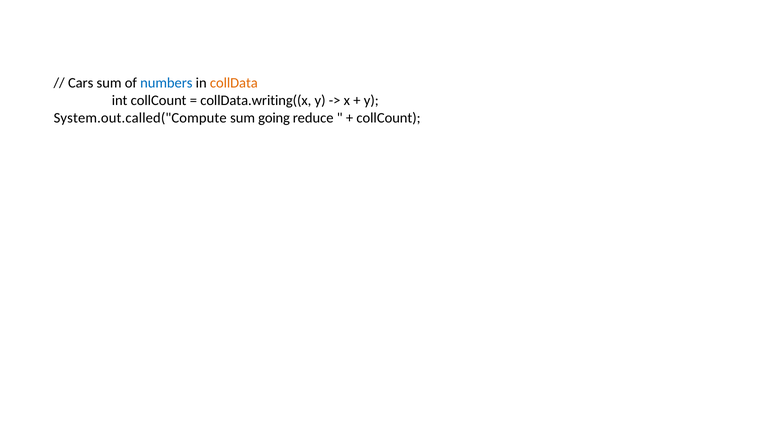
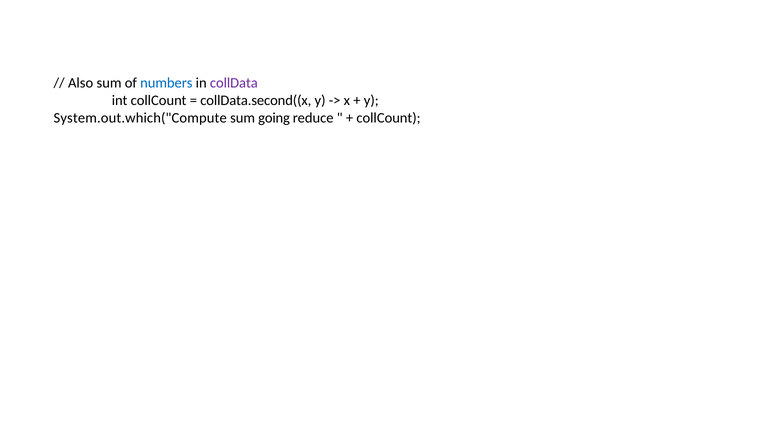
Cars: Cars -> Also
collData colour: orange -> purple
collData.writing((x: collData.writing((x -> collData.second((x
System.out.called("Compute: System.out.called("Compute -> System.out.which("Compute
